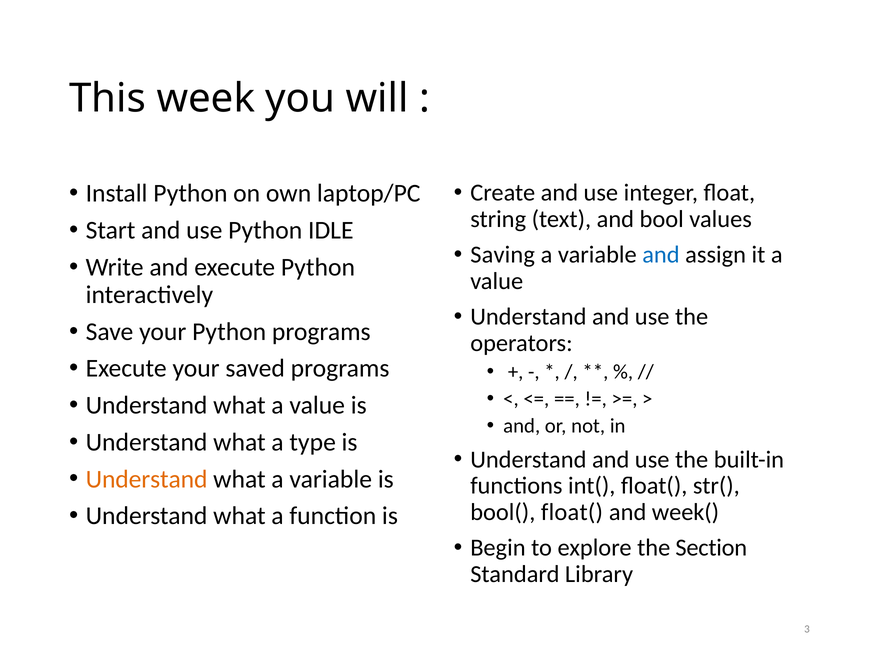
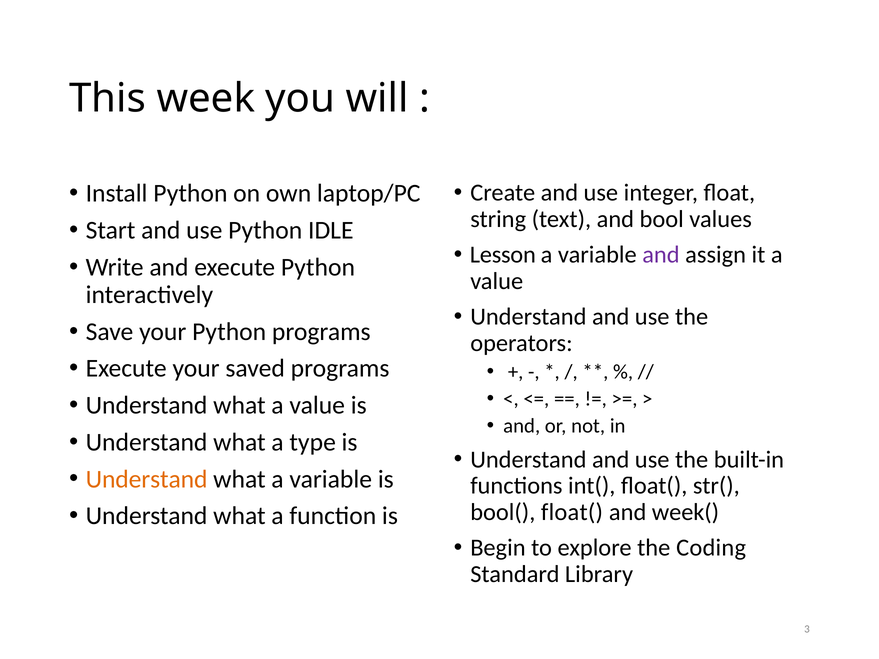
Saving: Saving -> Lesson
and at (661, 255) colour: blue -> purple
Section: Section -> Coding
